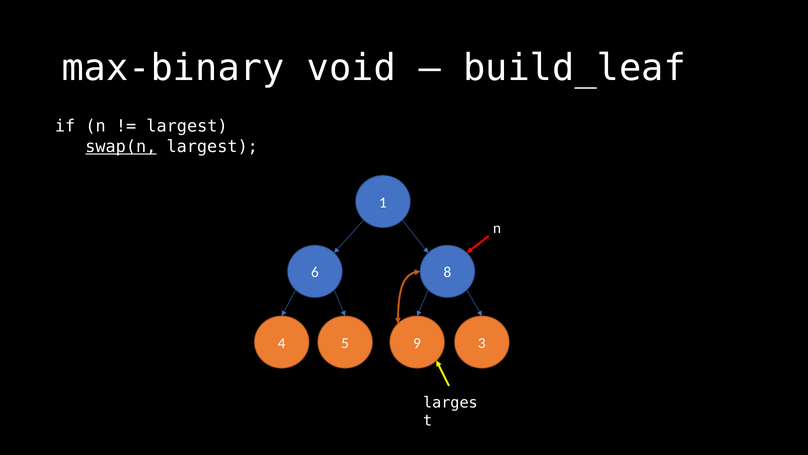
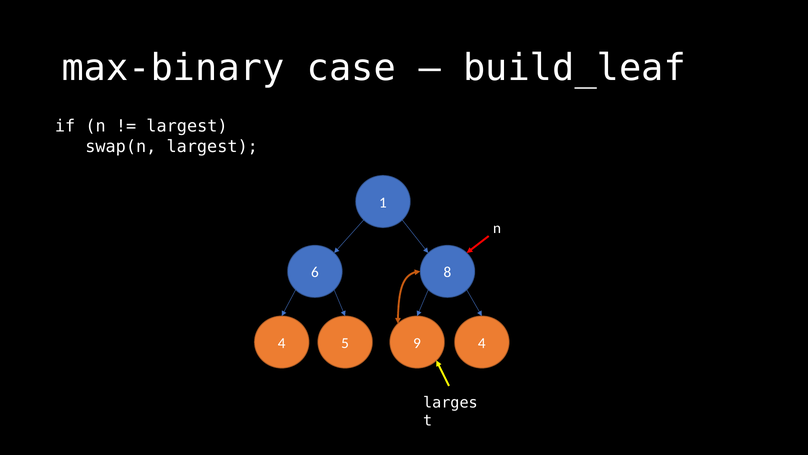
void: void -> case
swap(n underline: present -> none
9 3: 3 -> 4
